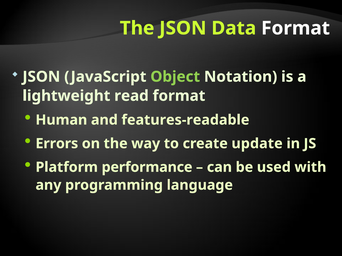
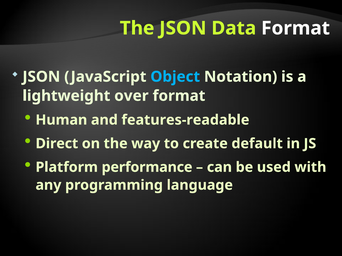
Object colour: light green -> light blue
read: read -> over
Errors: Errors -> Direct
update: update -> default
